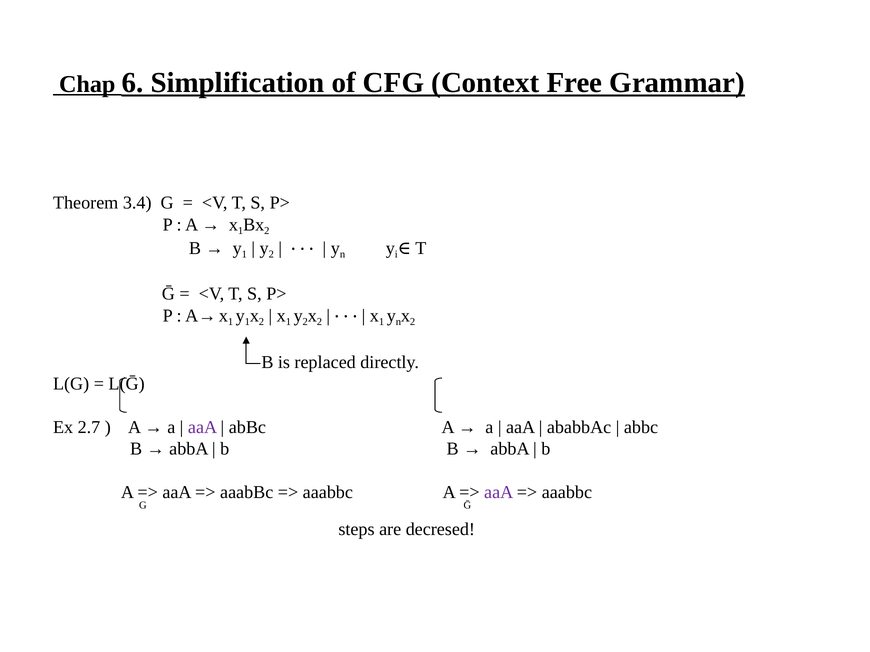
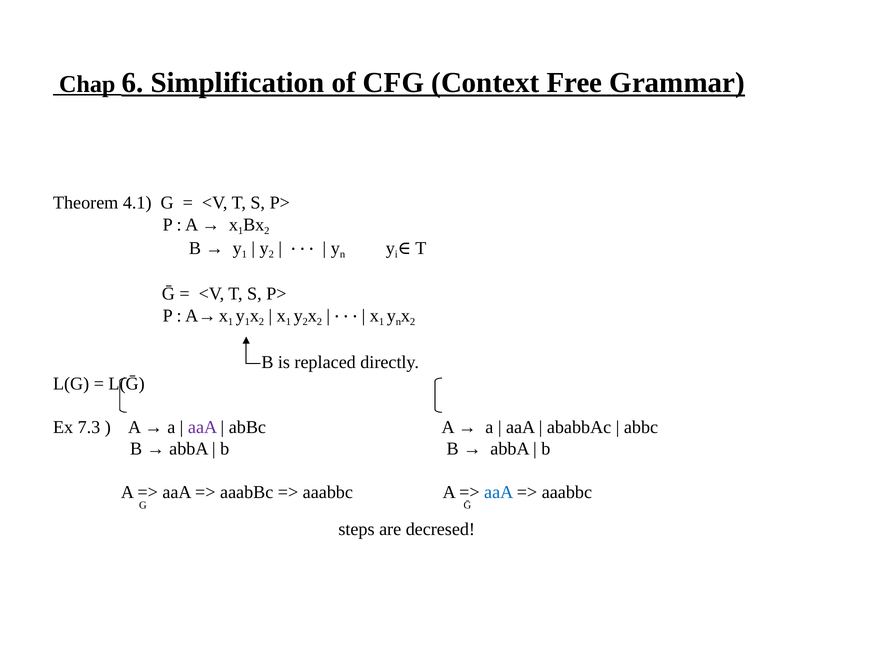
3.4: 3.4 -> 4.1
2.7: 2.7 -> 7.3
aaA at (499, 493) colour: purple -> blue
